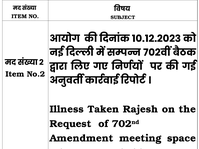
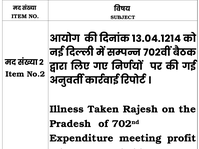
10.12.2023: 10.12.2023 -> 13.04.1214
Request: Request -> Pradesh
Amendment: Amendment -> Expenditure
space: space -> profit
